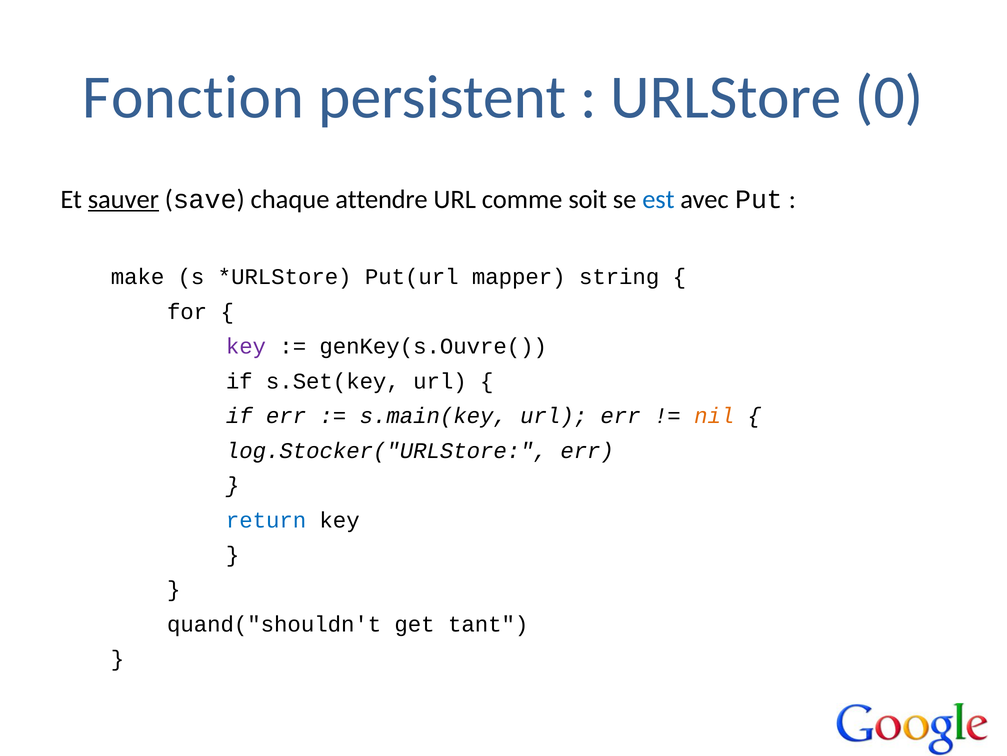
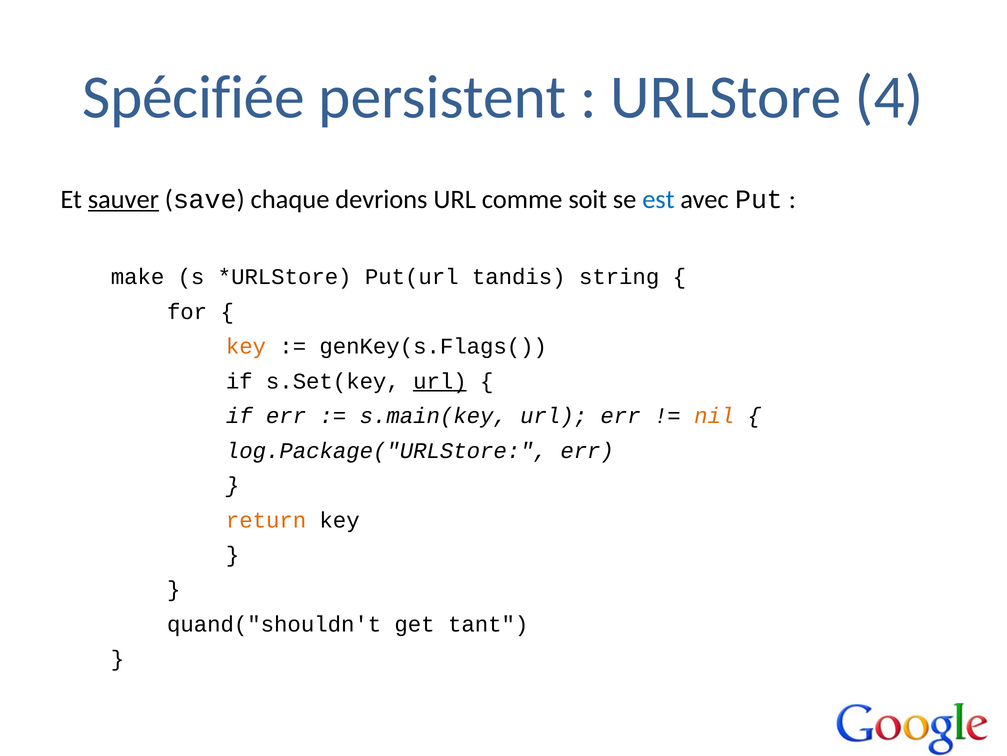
Fonction: Fonction -> Spécifiée
0: 0 -> 4
attendre: attendre -> devrions
mapper: mapper -> tandis
key at (246, 346) colour: purple -> orange
genKey(s.Ouvre(: genKey(s.Ouvre( -> genKey(s.Flags(
url at (440, 381) underline: none -> present
log.Stocker("URLStore: log.Stocker("URLStore -> log.Package("URLStore
return colour: blue -> orange
